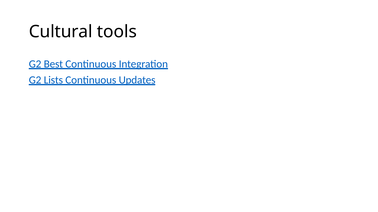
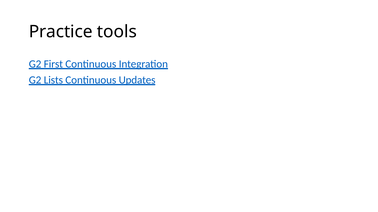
Cultural: Cultural -> Practice
Best: Best -> First
